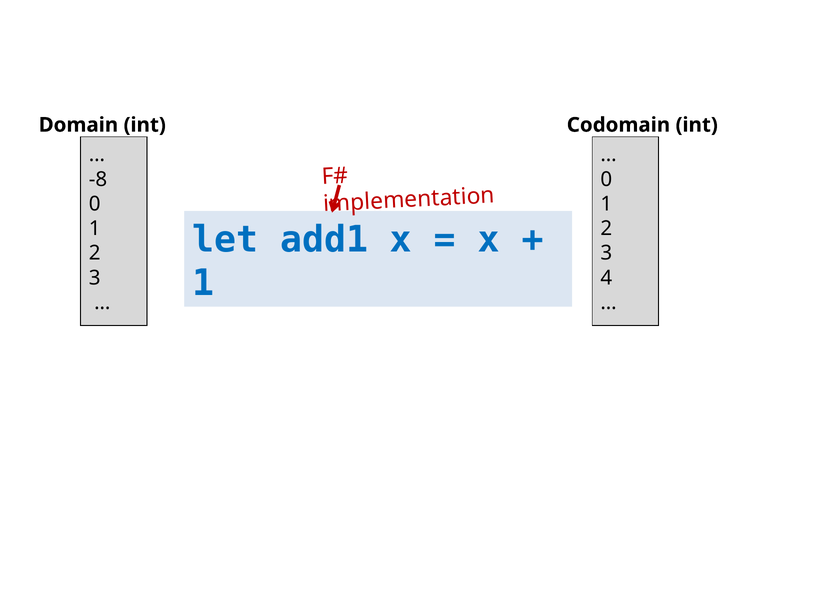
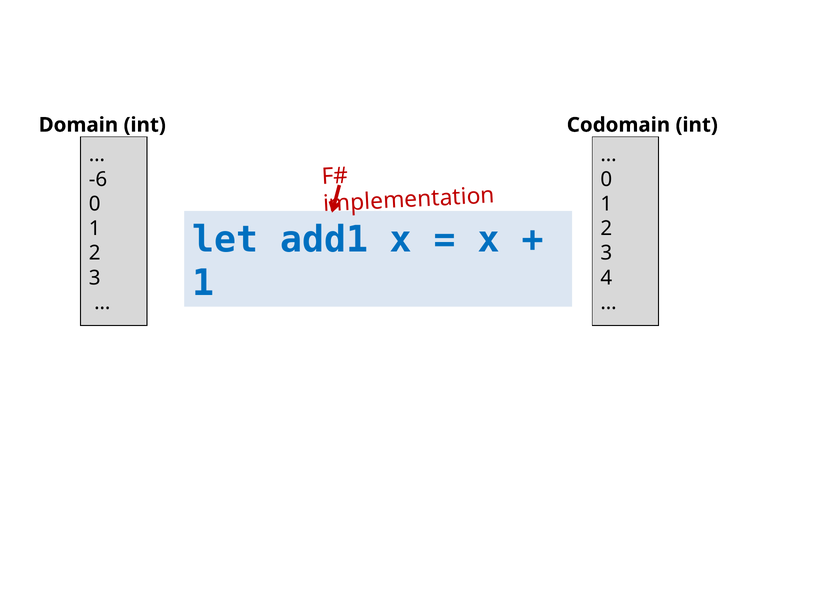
-8: -8 -> -6
